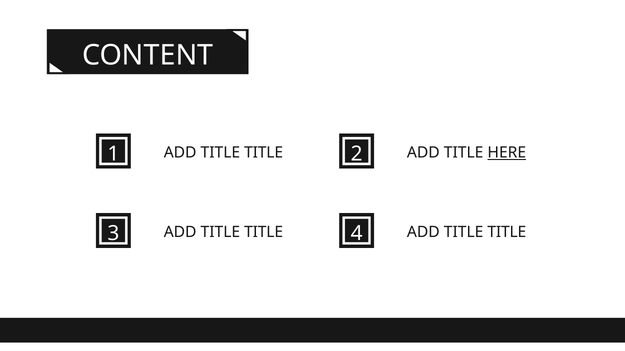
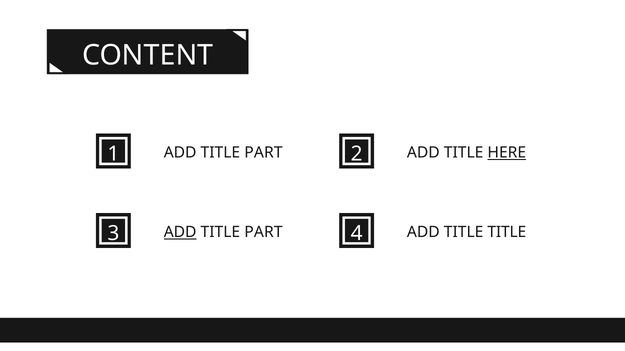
1 ADD TITLE TITLE: TITLE -> PART
ADD at (180, 232) underline: none -> present
TITLE at (264, 232): TITLE -> PART
